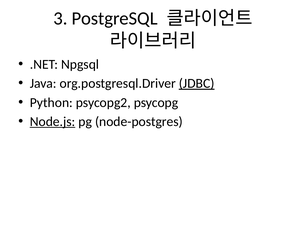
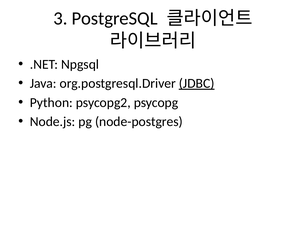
Node.js underline: present -> none
